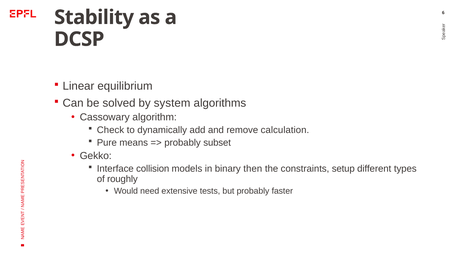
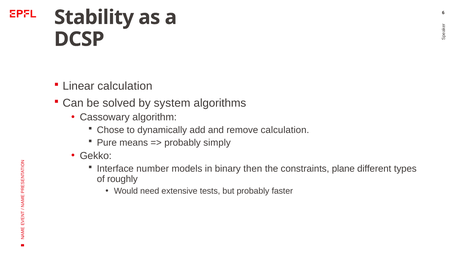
Linear equilibrium: equilibrium -> calculation
Check: Check -> Chose
subset: subset -> simply
collision: collision -> number
setup: setup -> plane
